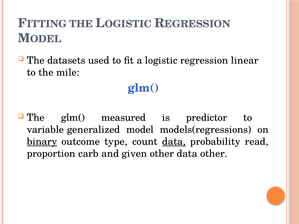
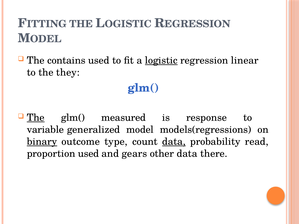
datasets: datasets -> contains
logistic underline: none -> present
mile: mile -> they
The at (36, 118) underline: none -> present
predictor: predictor -> response
proportion carb: carb -> used
given: given -> gears
data other: other -> there
